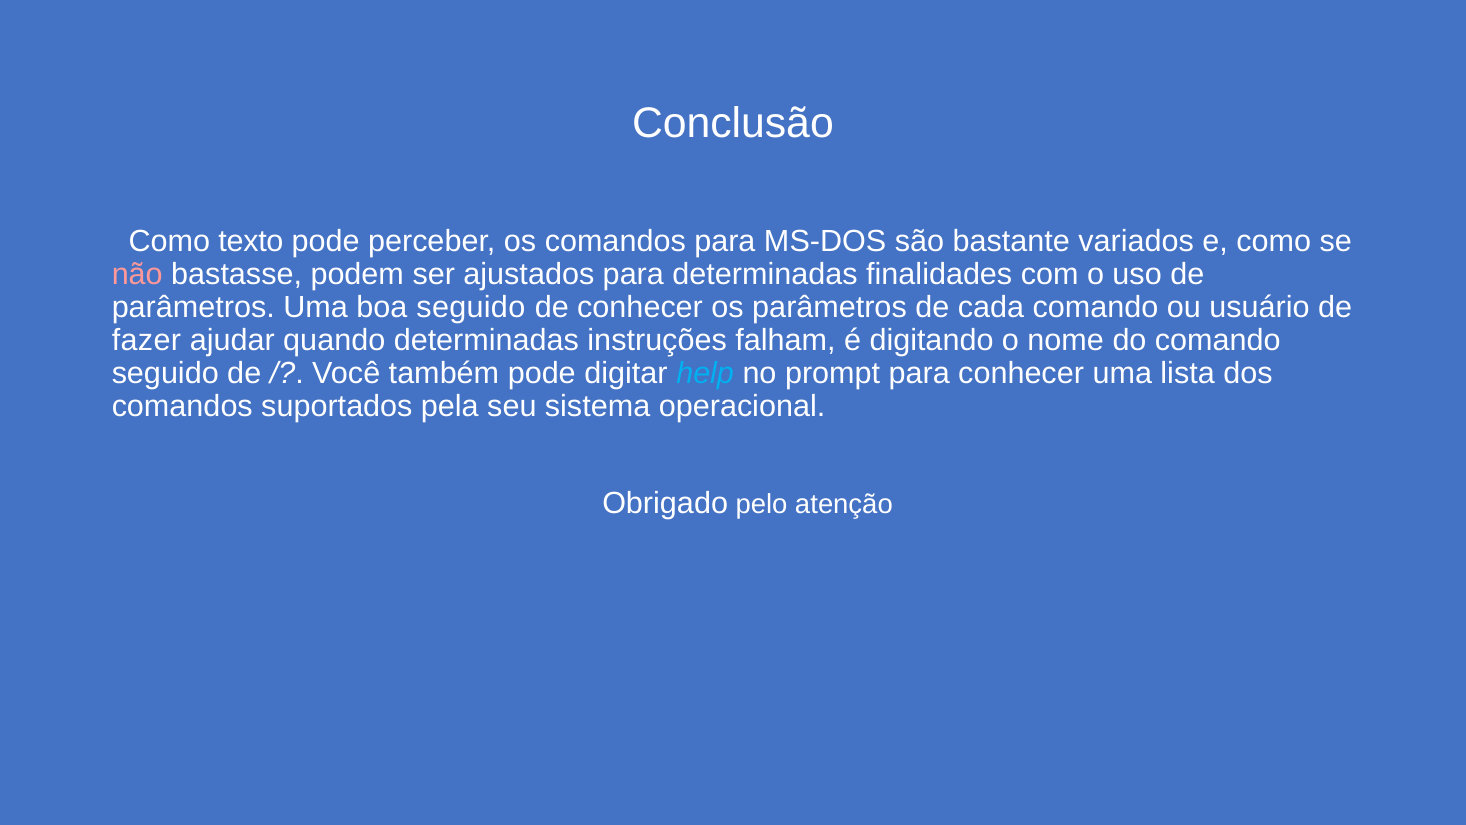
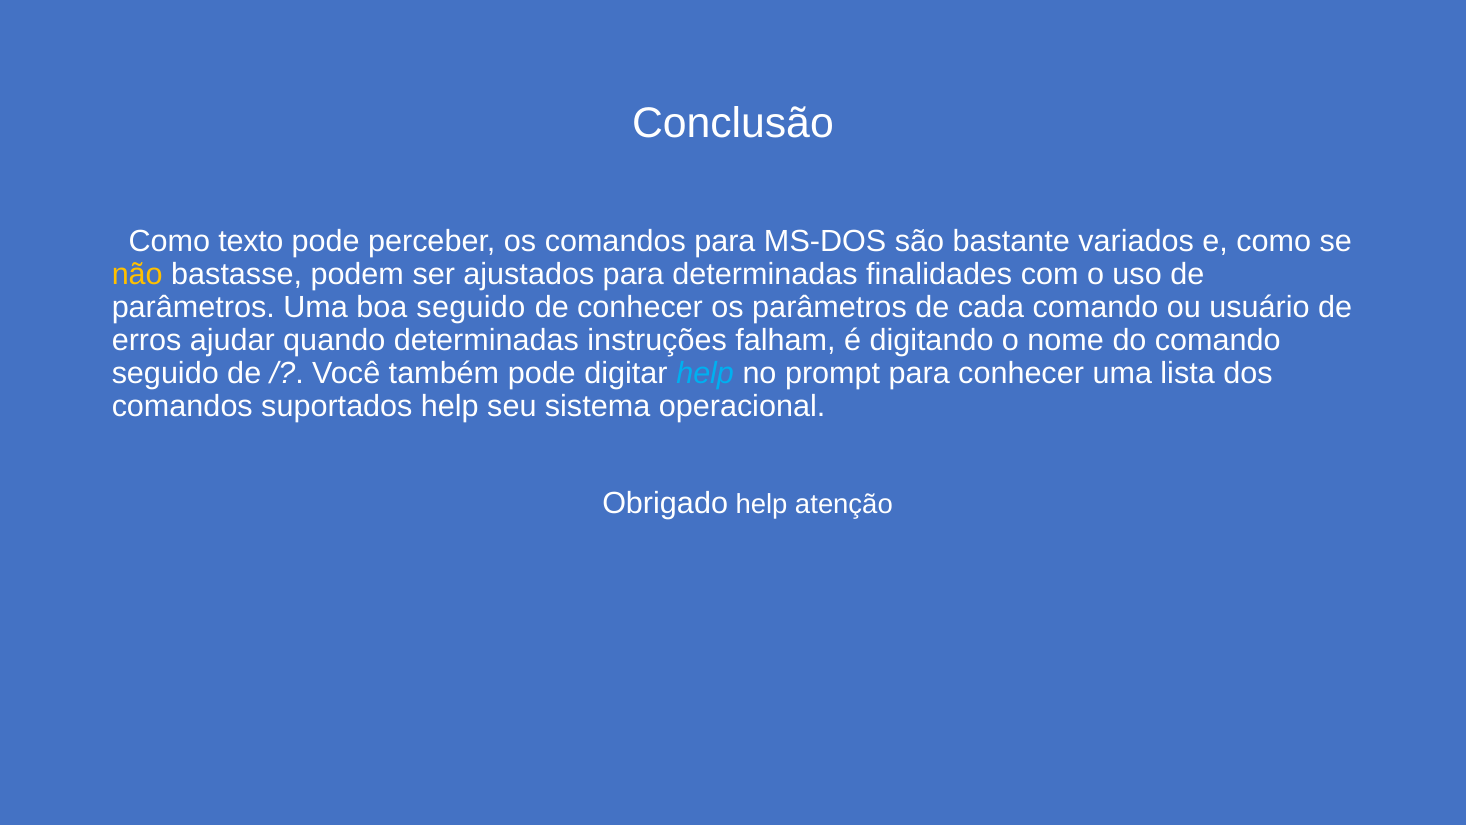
não colour: pink -> yellow
fazer: fazer -> erros
suportados pela: pela -> help
Obrigado pelo: pelo -> help
